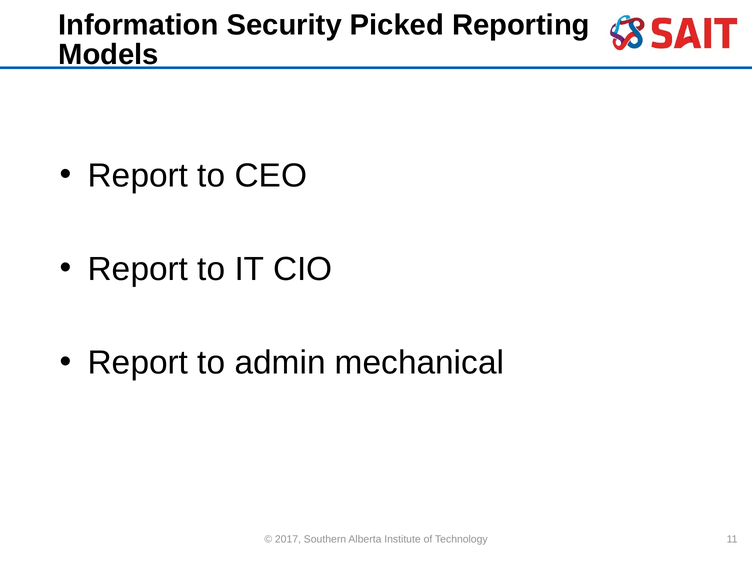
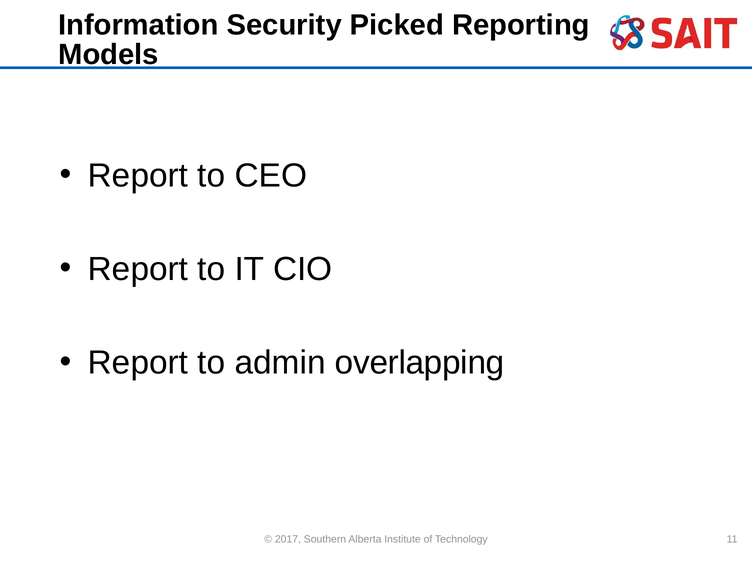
mechanical: mechanical -> overlapping
